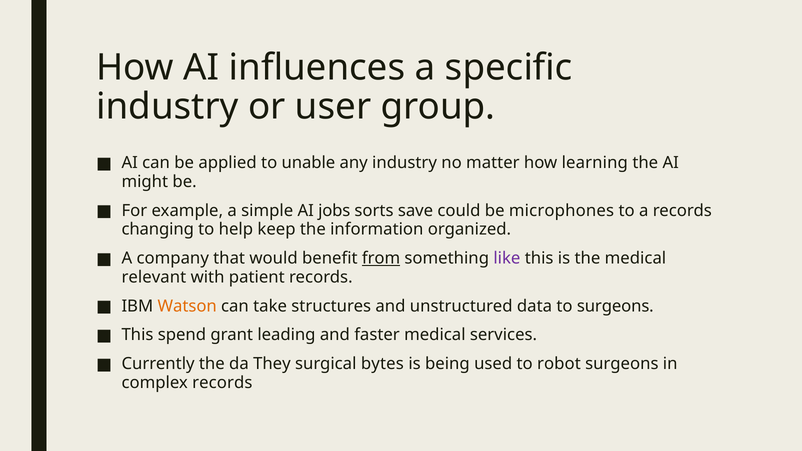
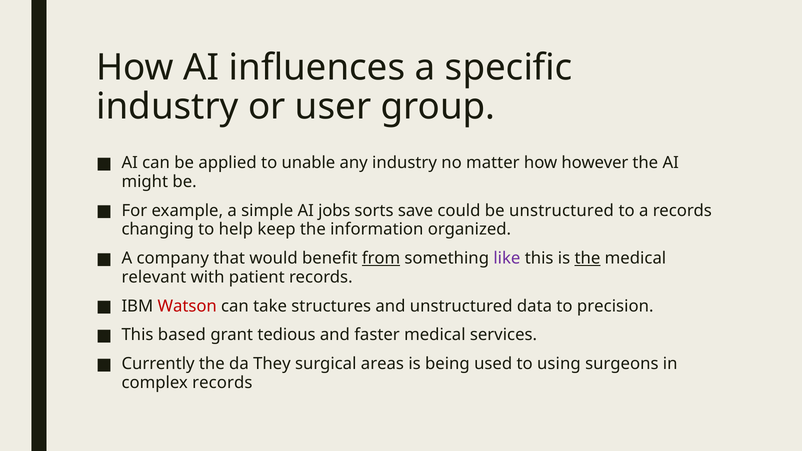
learning: learning -> however
be microphones: microphones -> unstructured
the at (587, 258) underline: none -> present
Watson colour: orange -> red
to surgeons: surgeons -> precision
spend: spend -> based
leading: leading -> tedious
bytes: bytes -> areas
robot: robot -> using
